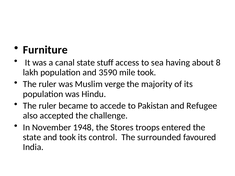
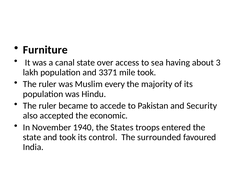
stuff: stuff -> over
8: 8 -> 3
3590: 3590 -> 3371
verge: verge -> every
Refugee: Refugee -> Security
challenge: challenge -> economic
1948: 1948 -> 1940
Stores: Stores -> States
